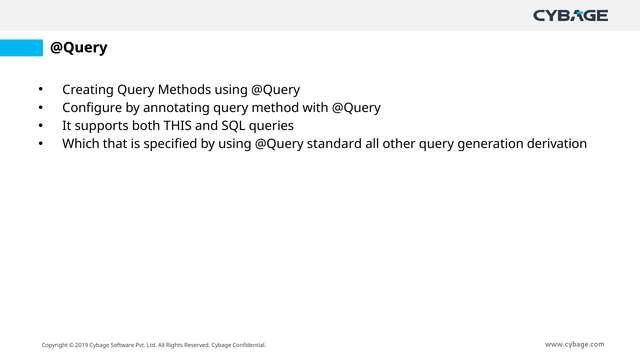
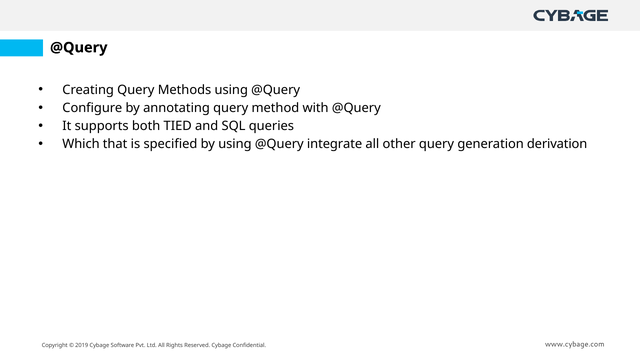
THIS: THIS -> TIED
standard: standard -> integrate
